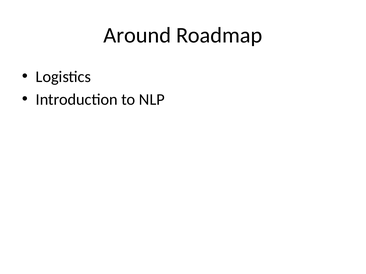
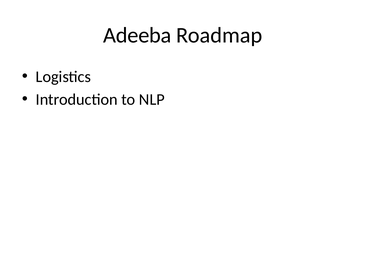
Around: Around -> Adeeba
